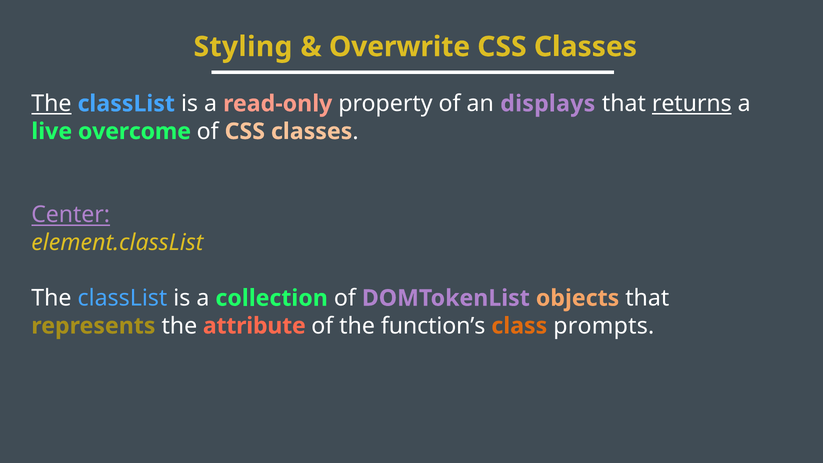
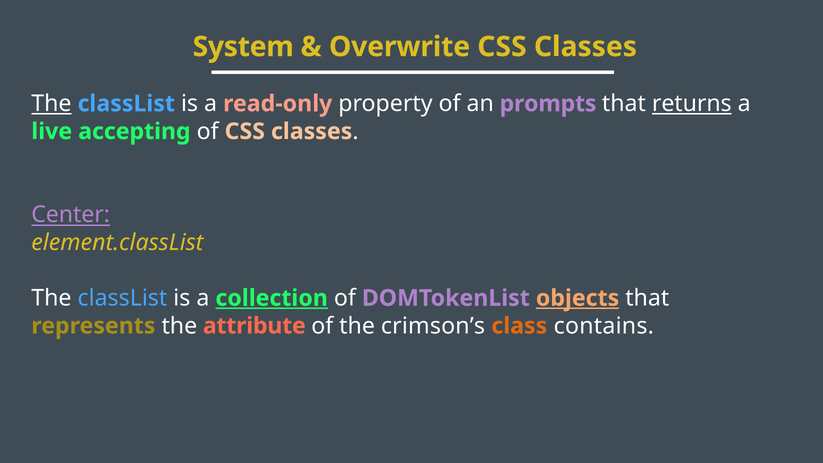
Styling: Styling -> System
displays: displays -> prompts
overcome: overcome -> accepting
collection underline: none -> present
objects underline: none -> present
function’s: function’s -> crimson’s
prompts: prompts -> contains
